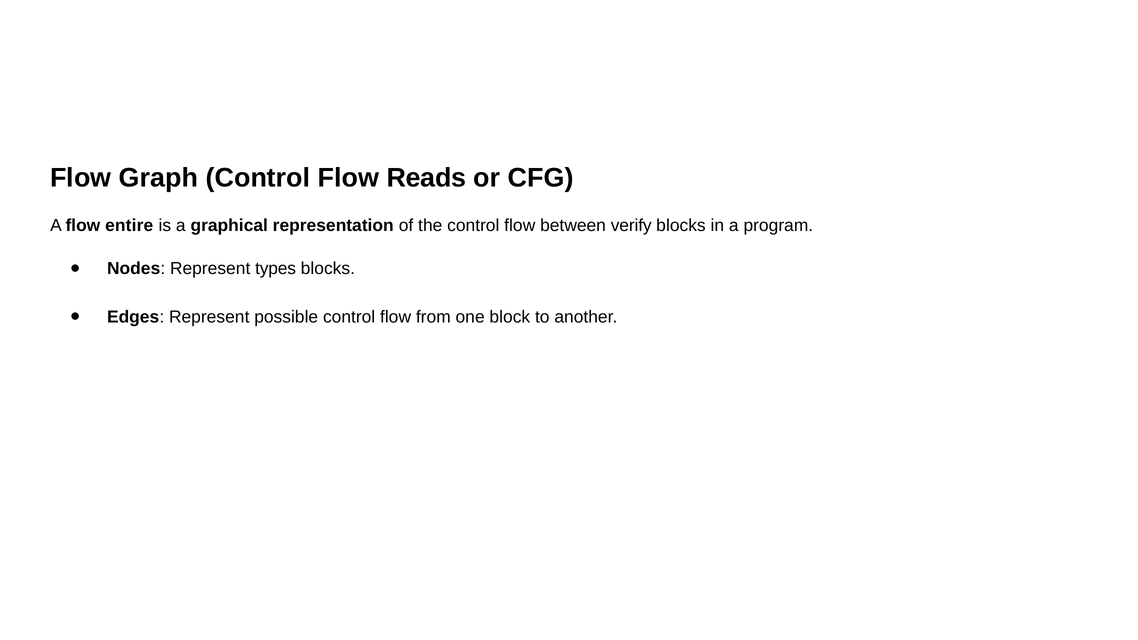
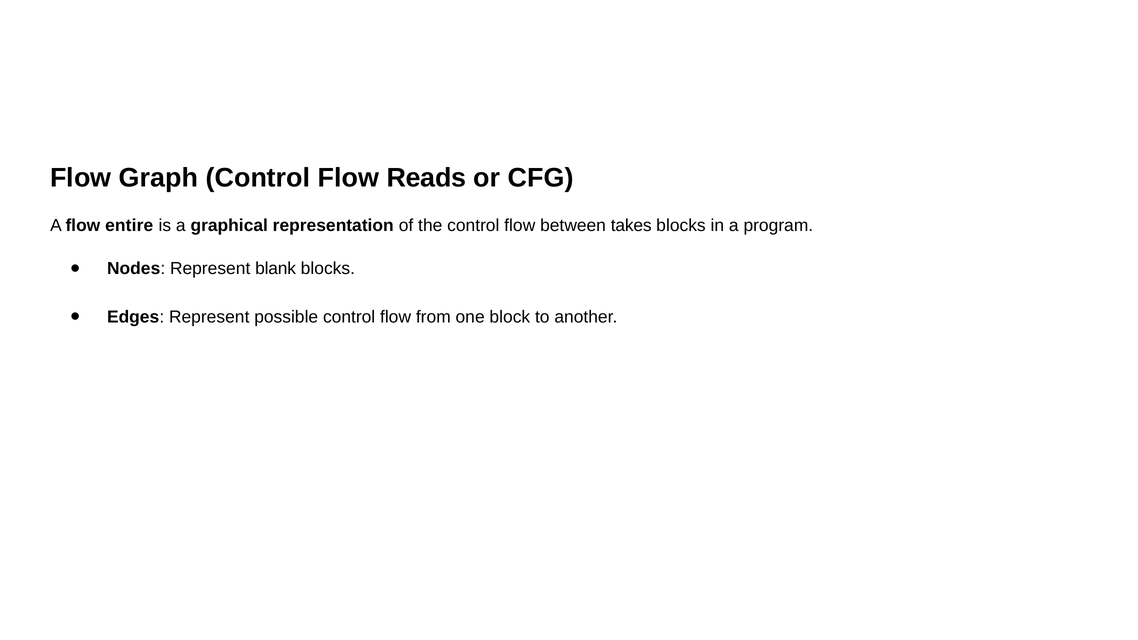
verify: verify -> takes
types: types -> blank
